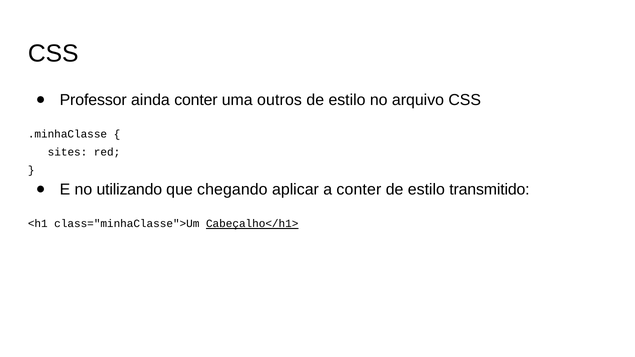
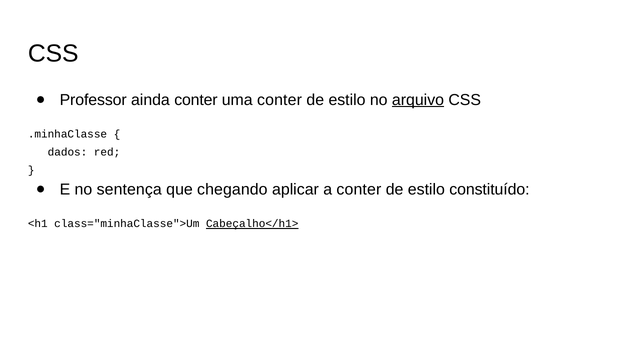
uma outros: outros -> conter
arquivo underline: none -> present
sites: sites -> dados
utilizando: utilizando -> sentença
transmitido: transmitido -> constituído
